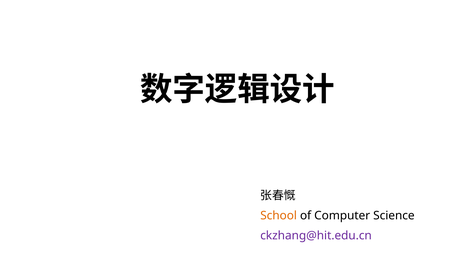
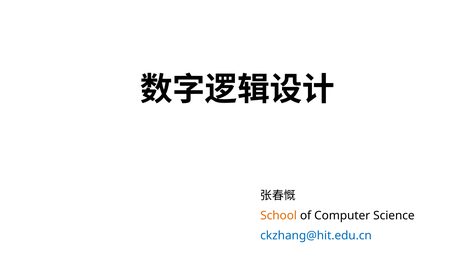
ckzhang@hit.edu.cn colour: purple -> blue
